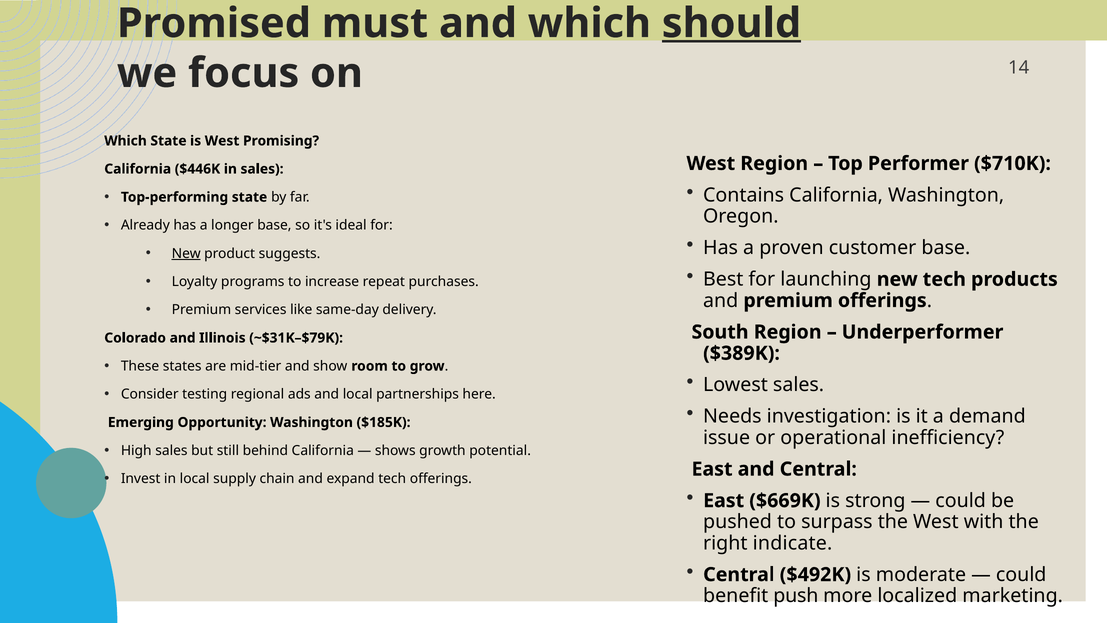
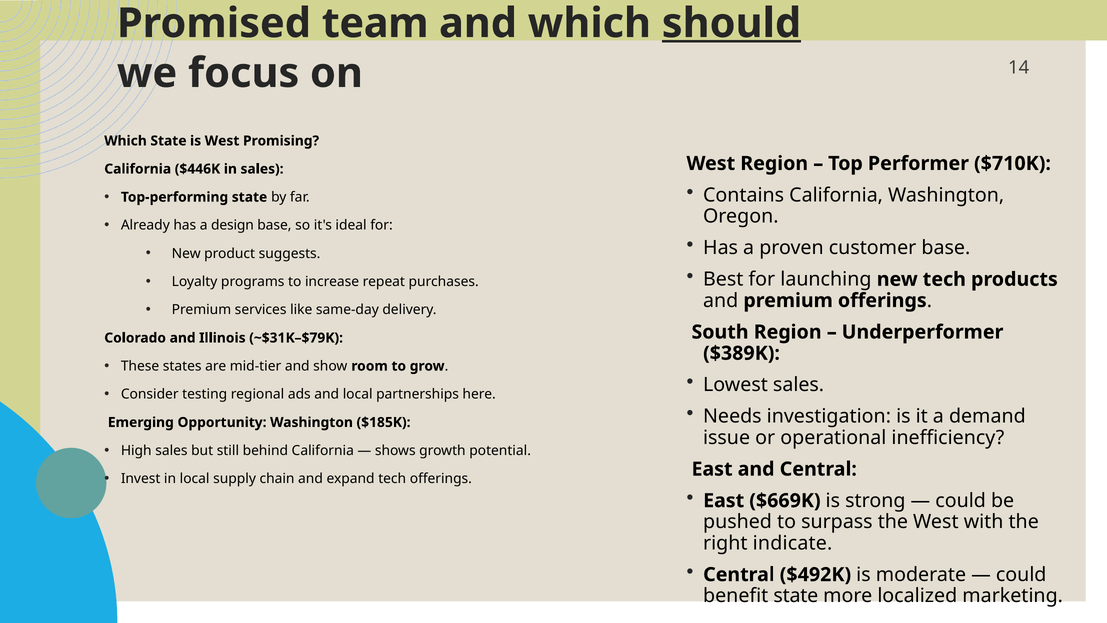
must: must -> team
longer: longer -> design
New at (186, 253) underline: present -> none
benefit push: push -> state
